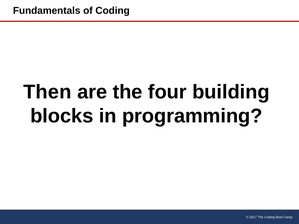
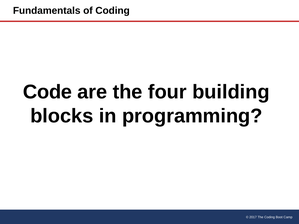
Then: Then -> Code
